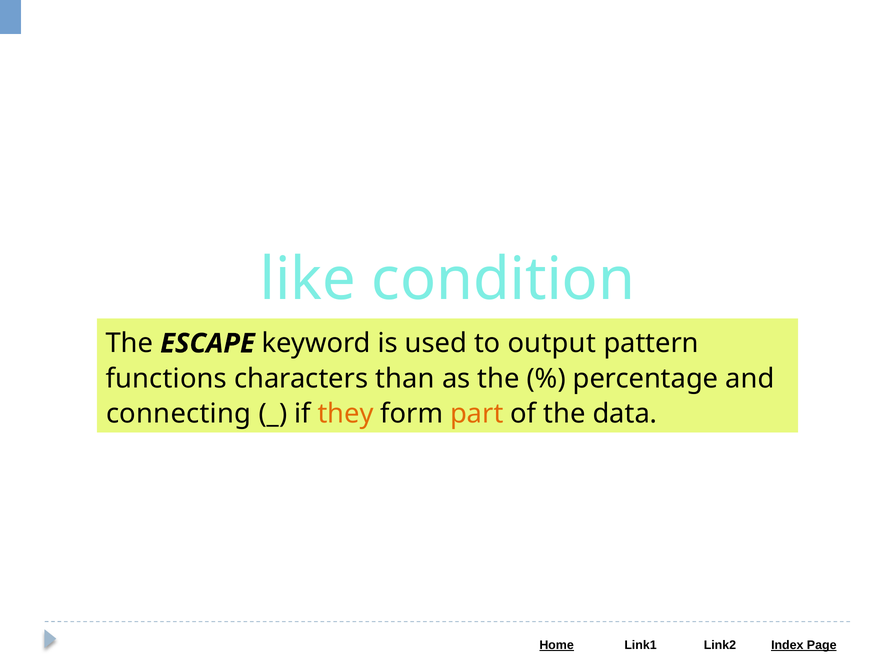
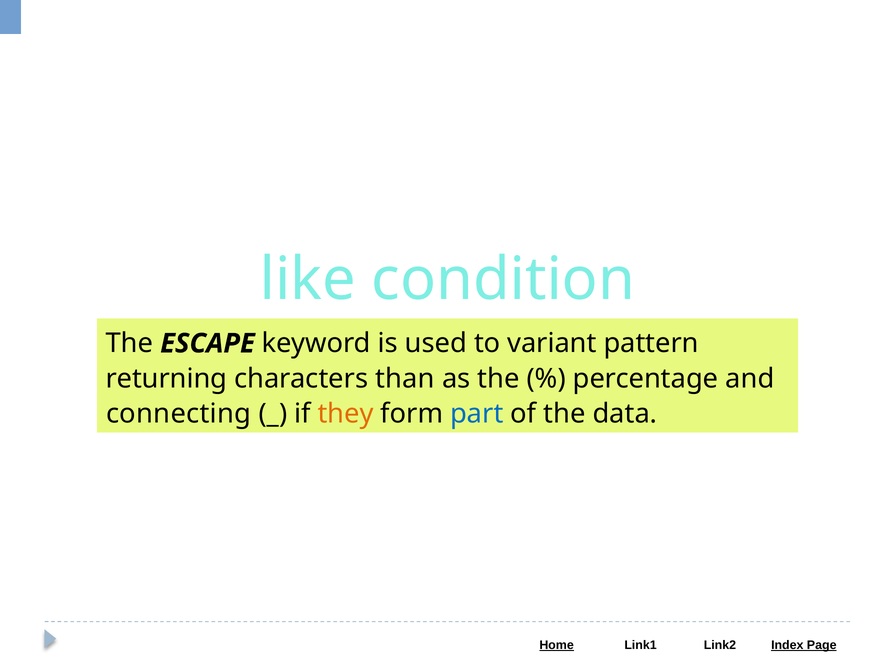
output: output -> variant
functions: functions -> returning
part colour: orange -> blue
